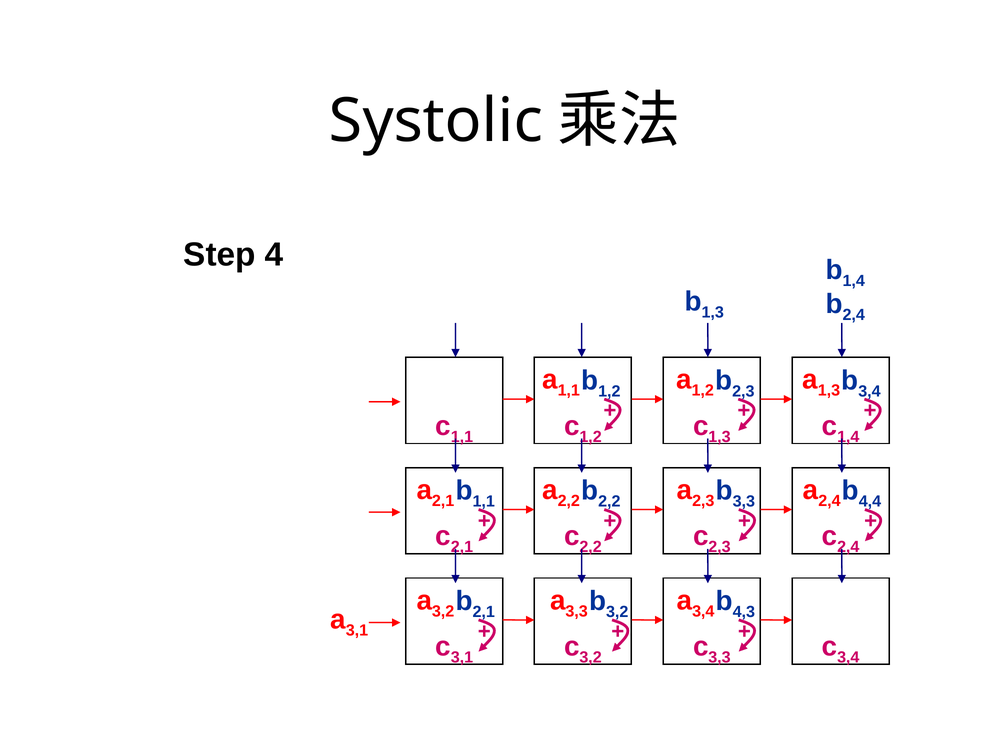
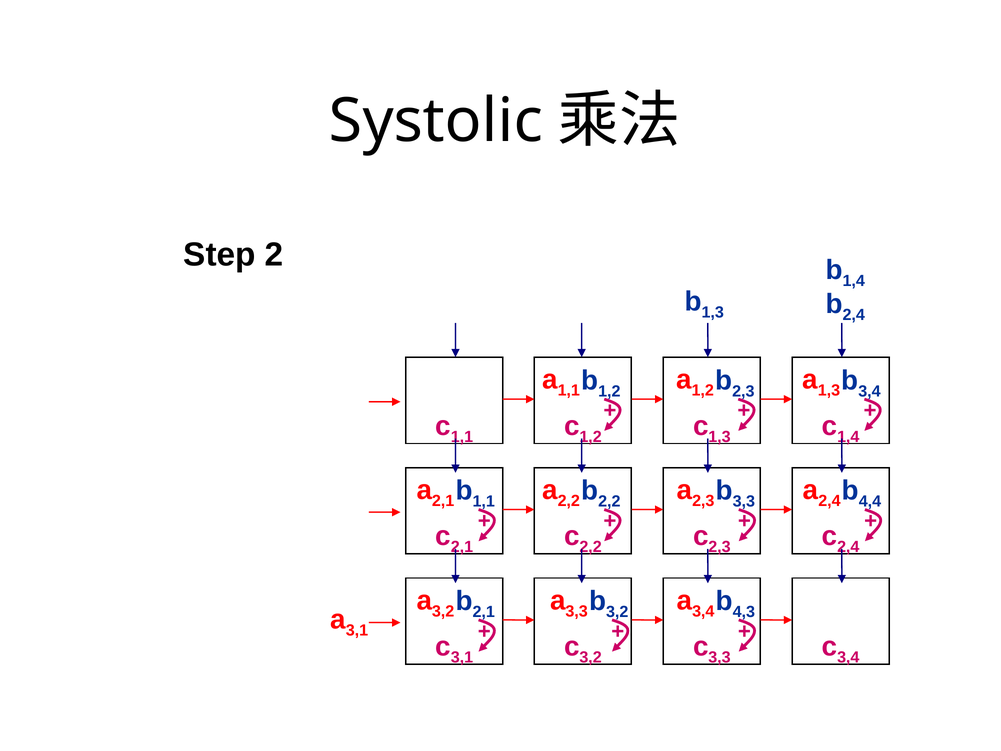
4: 4 -> 2
